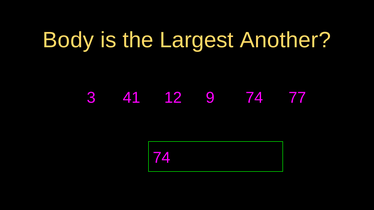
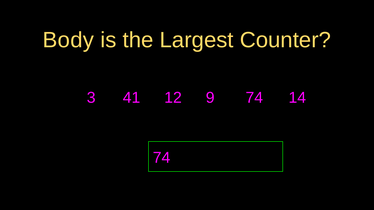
Another: Another -> Counter
77: 77 -> 14
